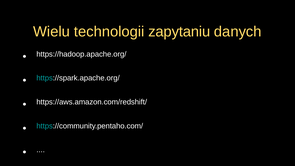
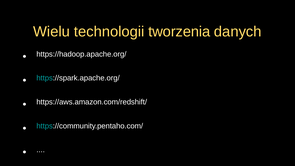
zapytaniu: zapytaniu -> tworzenia
